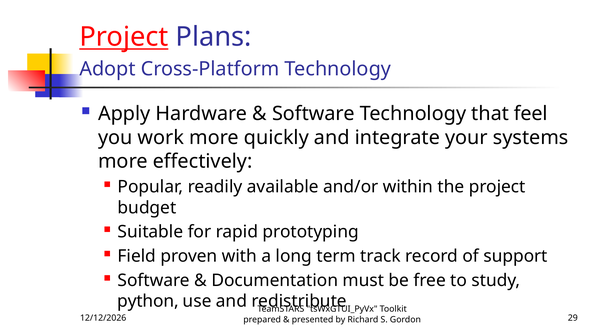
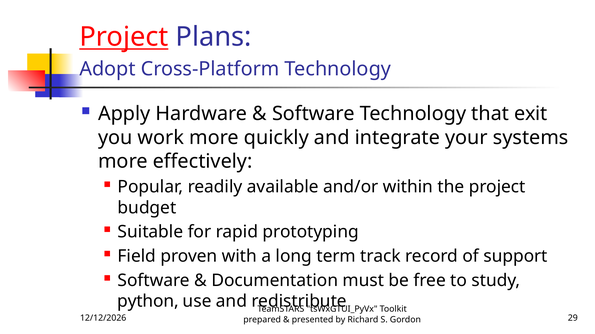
feel: feel -> exit
